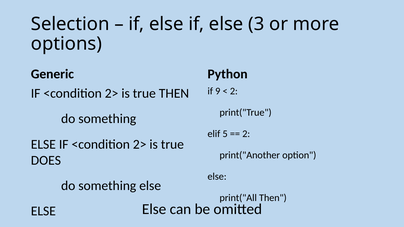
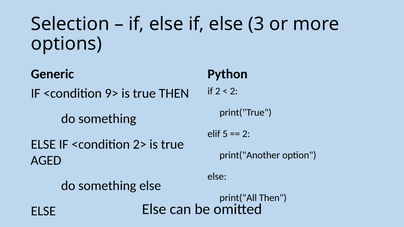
if 9: 9 -> 2
2> at (112, 94): 2> -> 9>
DOES: DOES -> AGED
